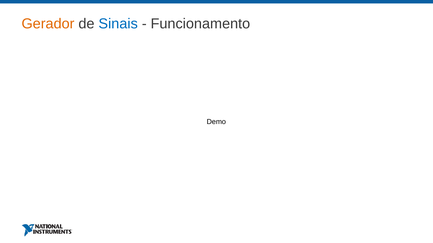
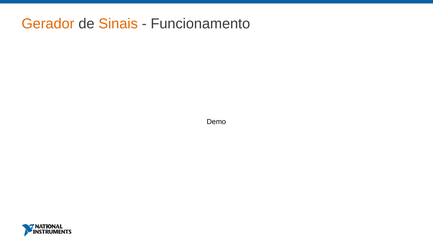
Sinais colour: blue -> orange
